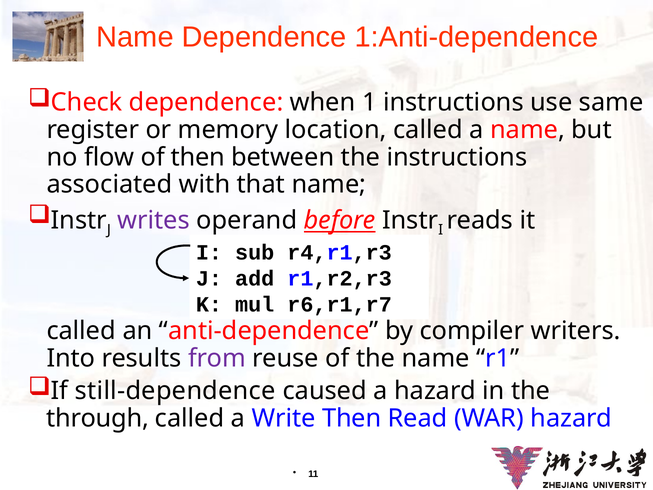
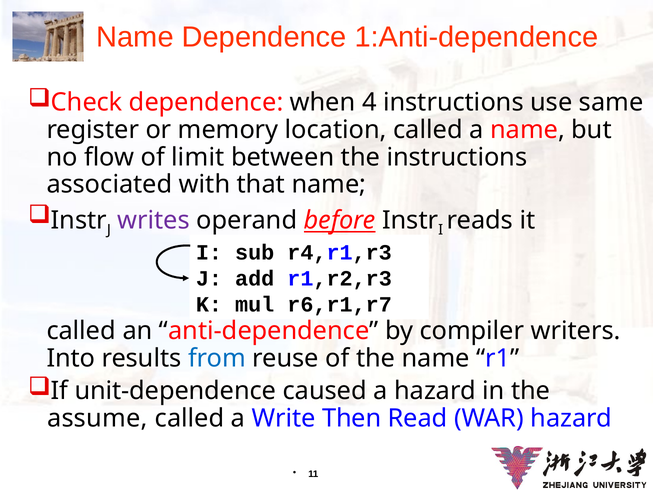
1: 1 -> 4
of then: then -> limit
from colour: purple -> blue
still-dependence: still-dependence -> unit-dependence
through: through -> assume
